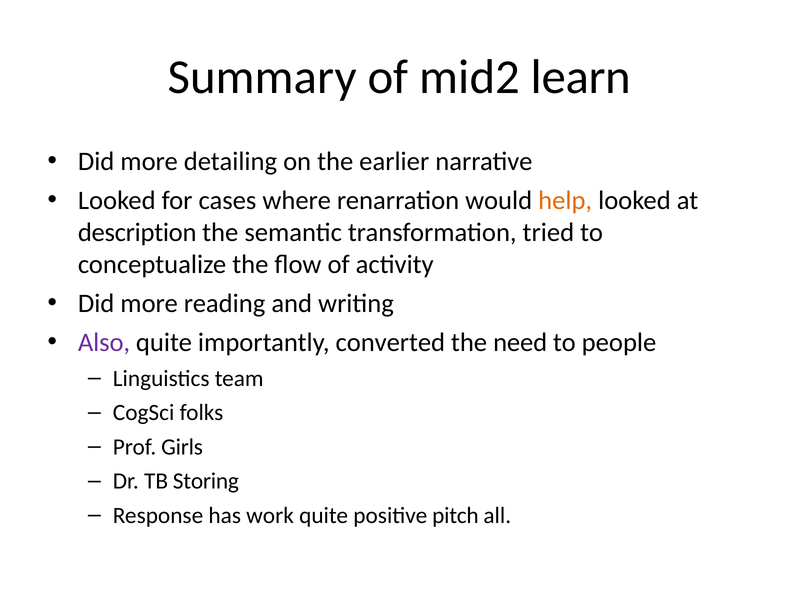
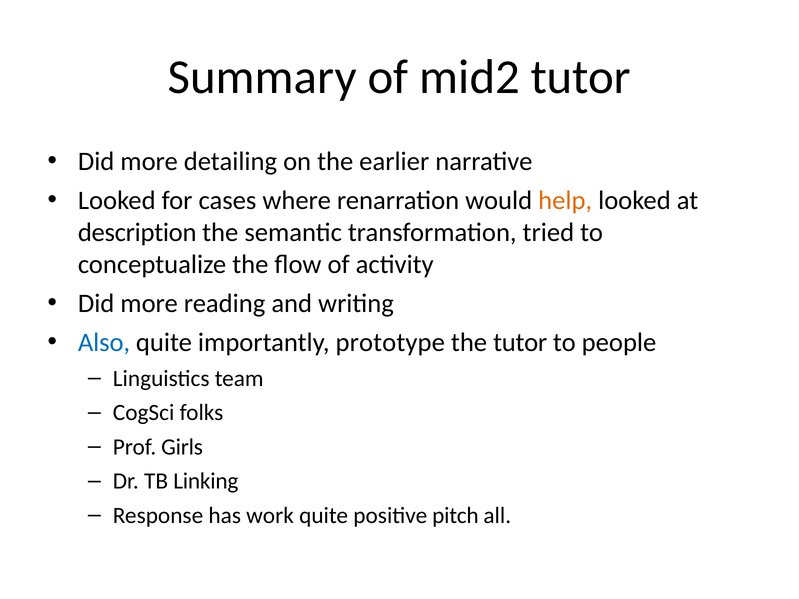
mid2 learn: learn -> tutor
Also colour: purple -> blue
converted: converted -> prototype
the need: need -> tutor
Storing: Storing -> Linking
